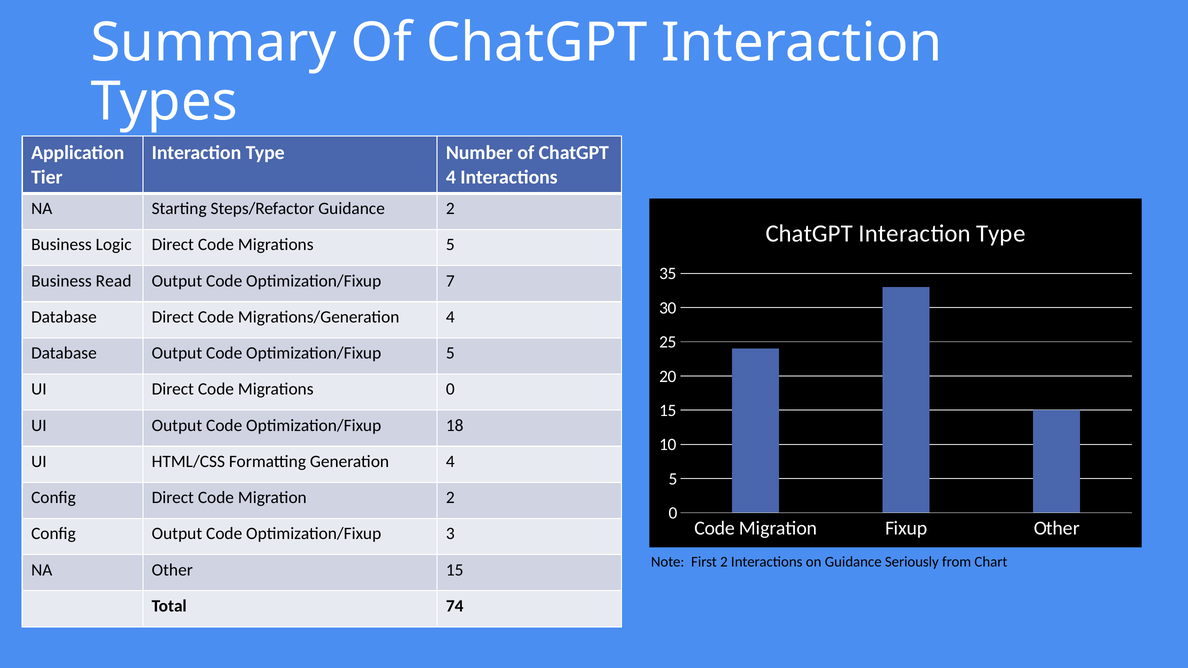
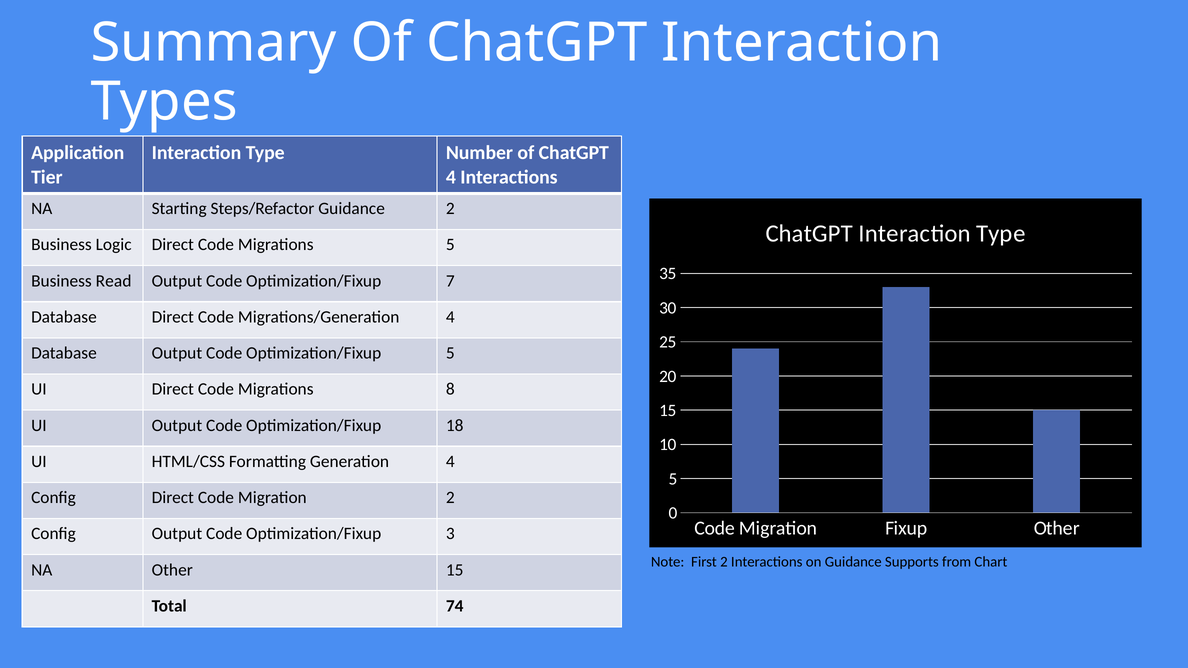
Migrations 0: 0 -> 8
Seriously: Seriously -> Supports
